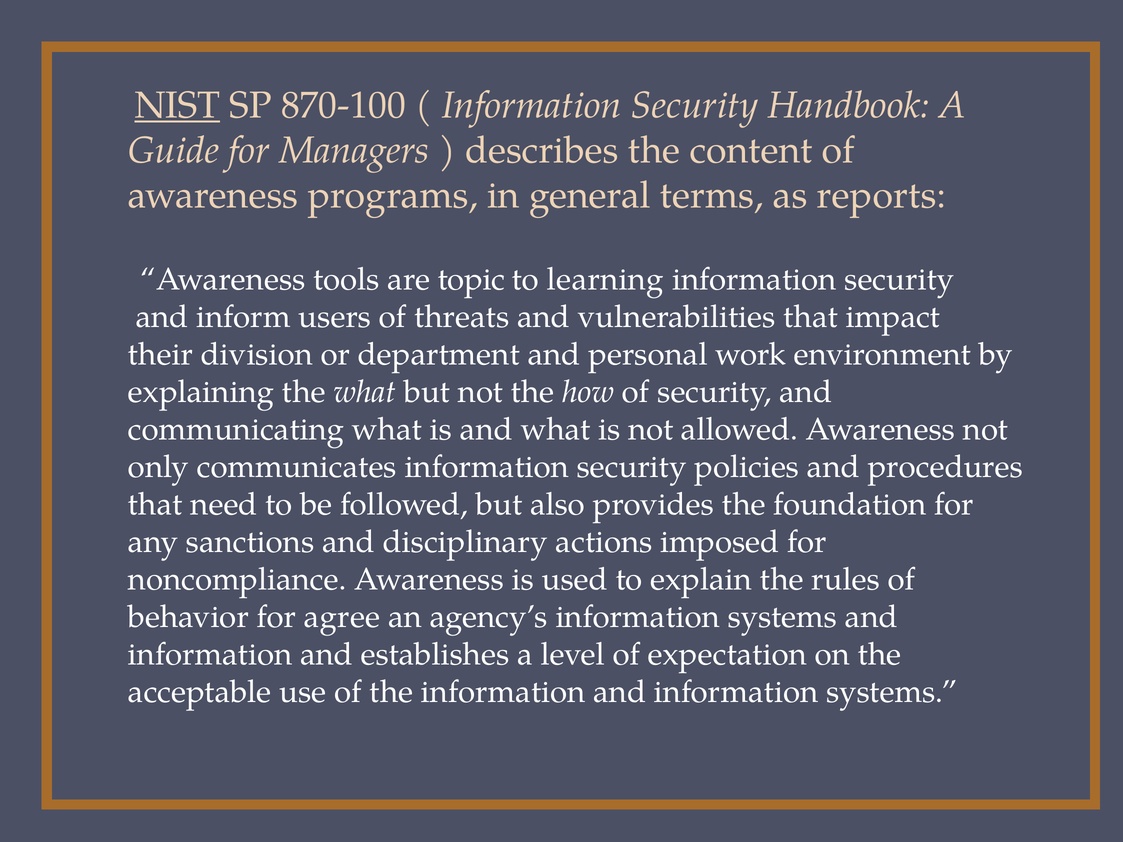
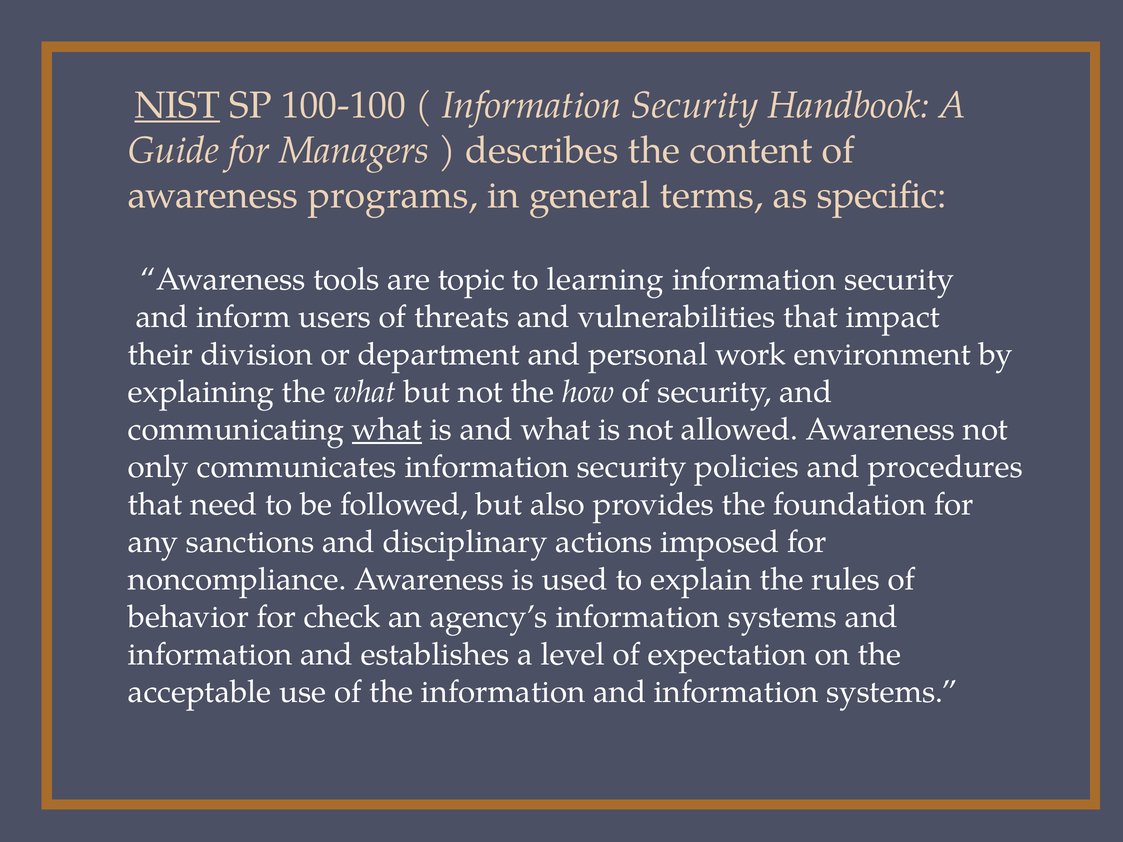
870-100: 870-100 -> 100-100
reports: reports -> specific
what at (387, 430) underline: none -> present
agree: agree -> check
